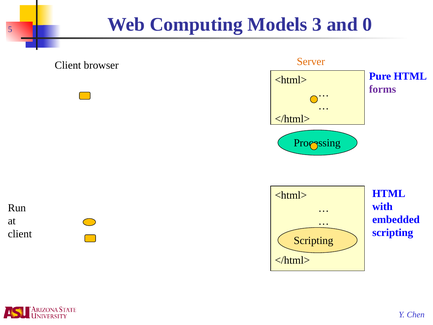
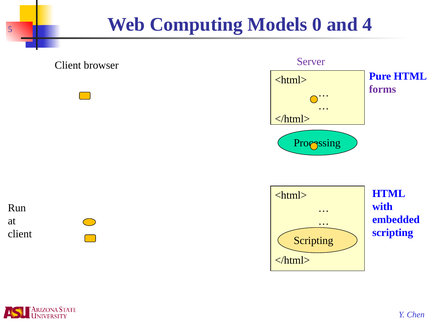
3: 3 -> 0
0: 0 -> 4
Server colour: orange -> purple
